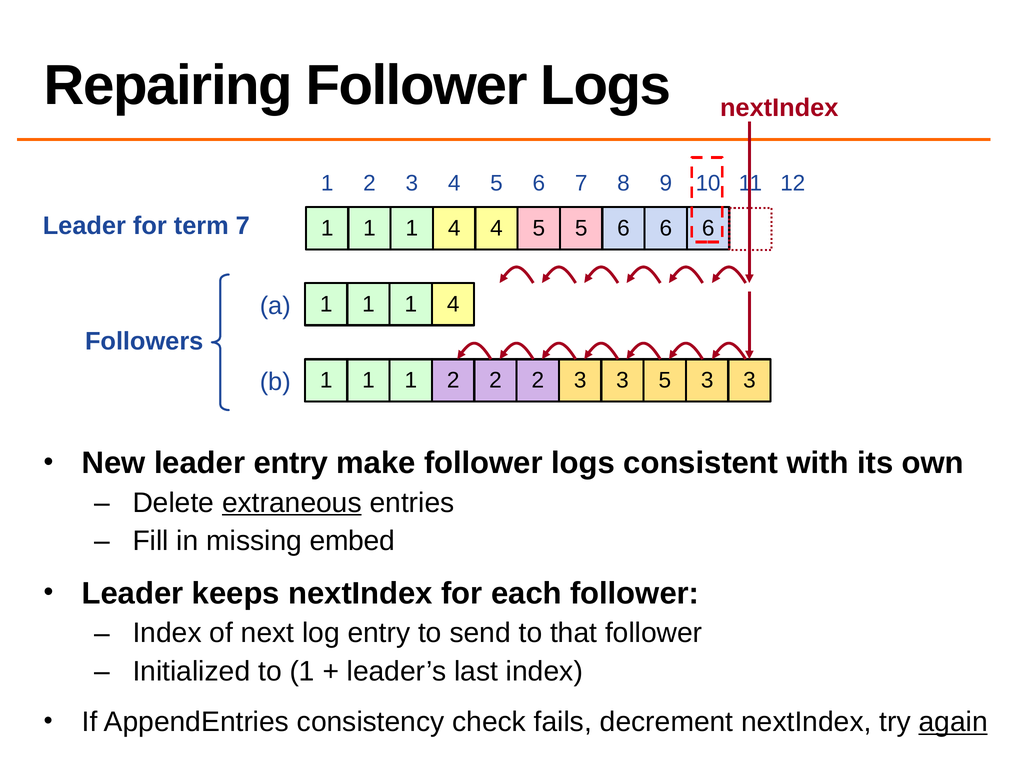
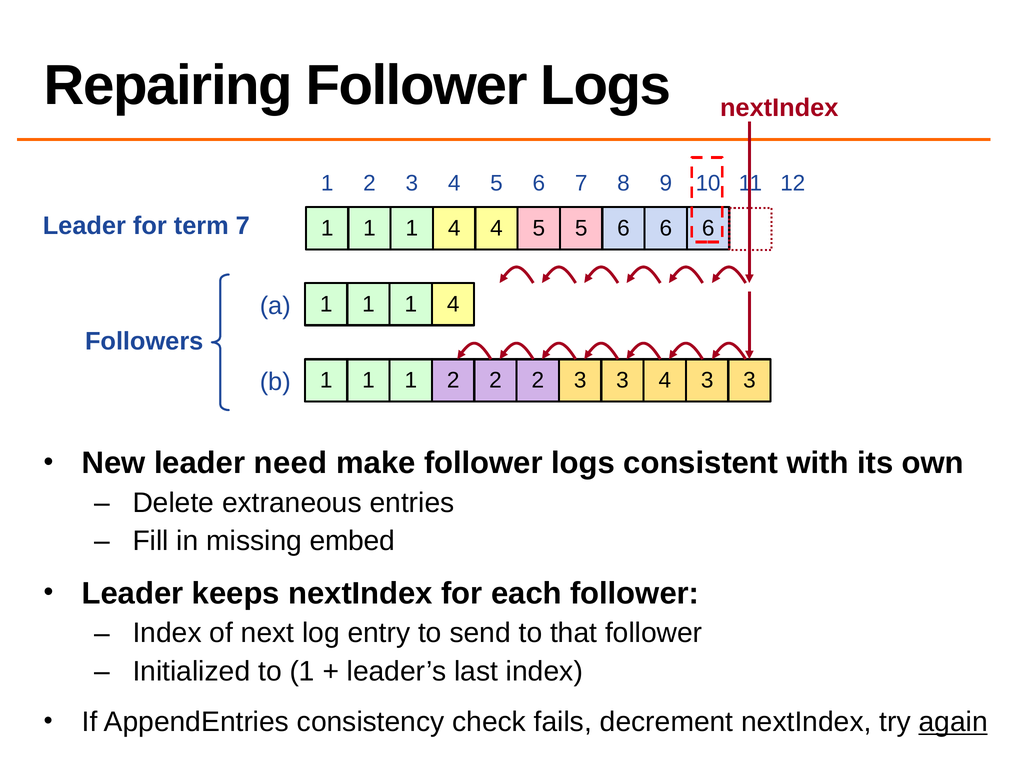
3 3 5: 5 -> 4
leader entry: entry -> need
extraneous underline: present -> none
